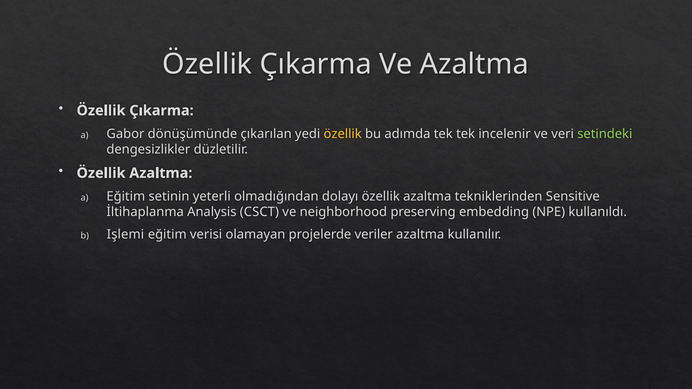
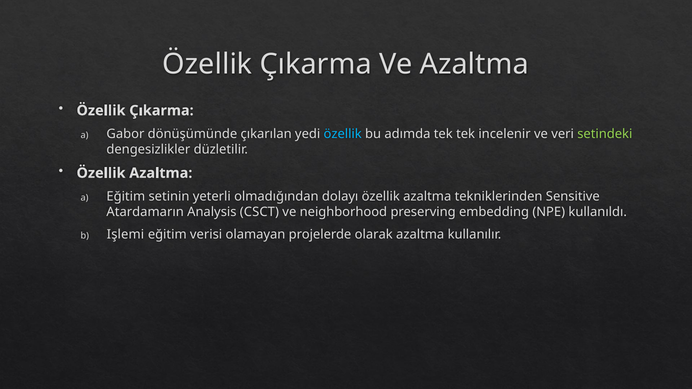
özellik at (343, 134) colour: yellow -> light blue
İltihaplanma: İltihaplanma -> Atardamarın
veriler: veriler -> olarak
